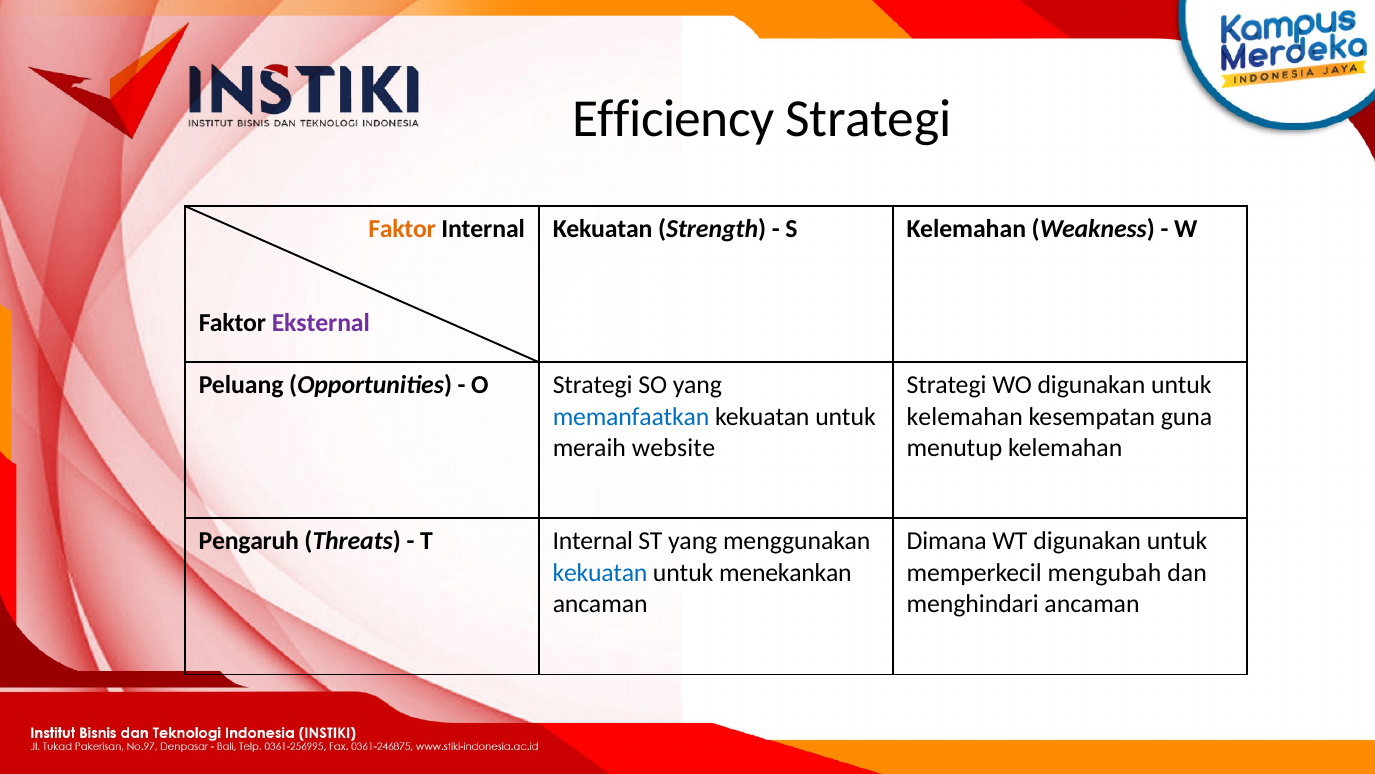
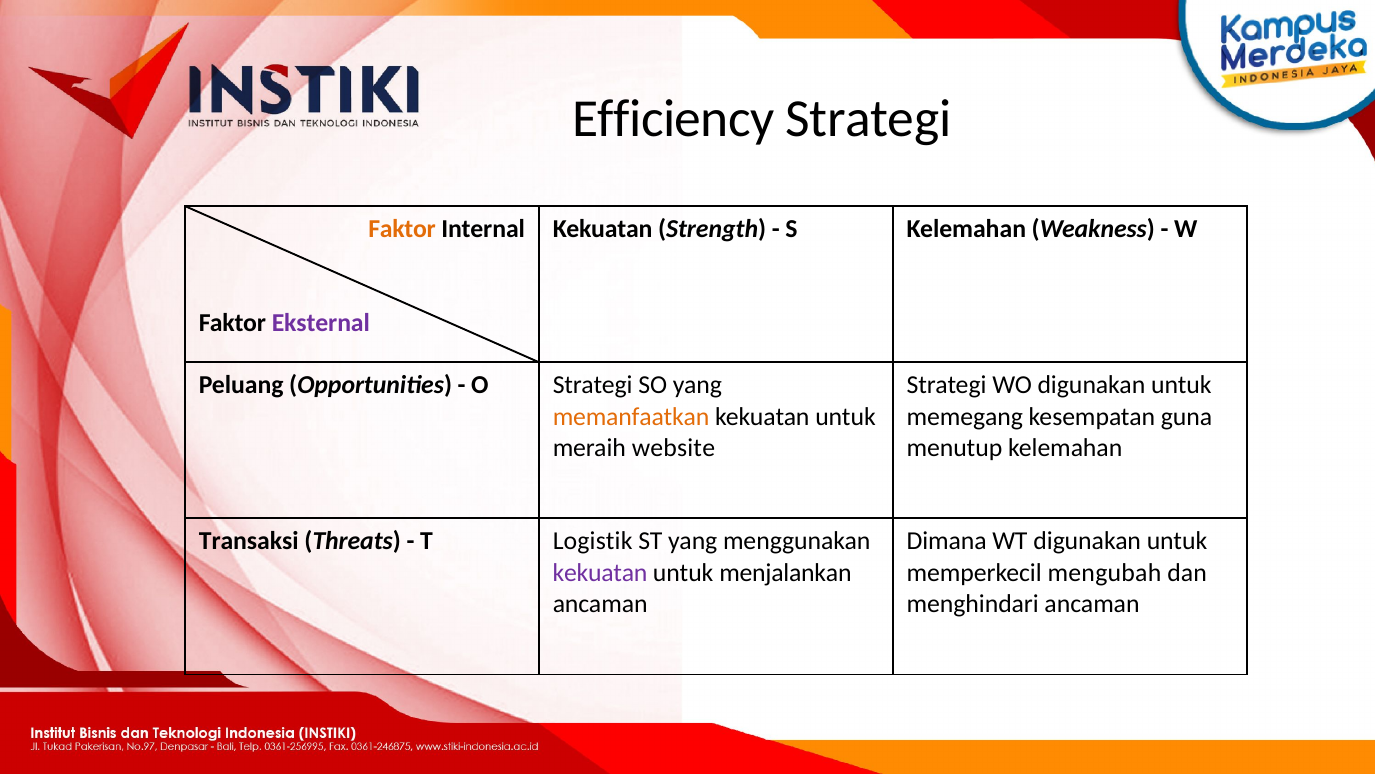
memanfaatkan colour: blue -> orange
kelemahan at (965, 416): kelemahan -> memegang
Pengaruh: Pengaruh -> Transaksi
T Internal: Internal -> Logistik
kekuatan at (600, 572) colour: blue -> purple
menekankan: menekankan -> menjalankan
